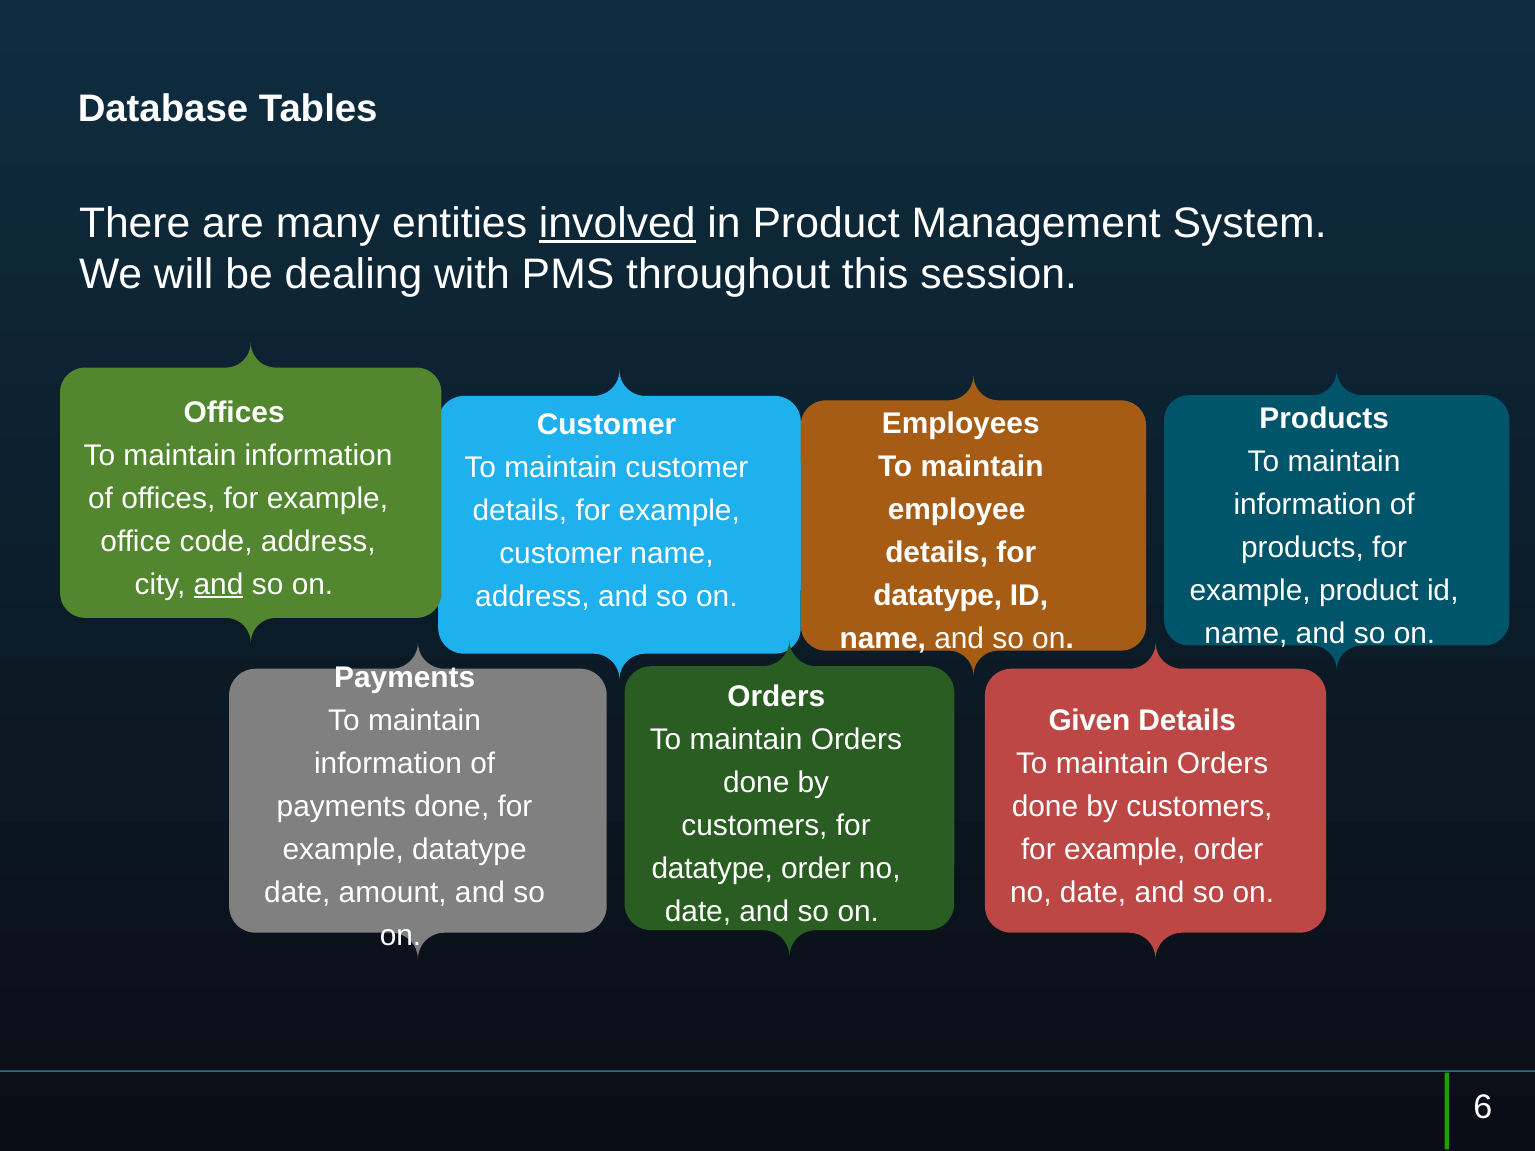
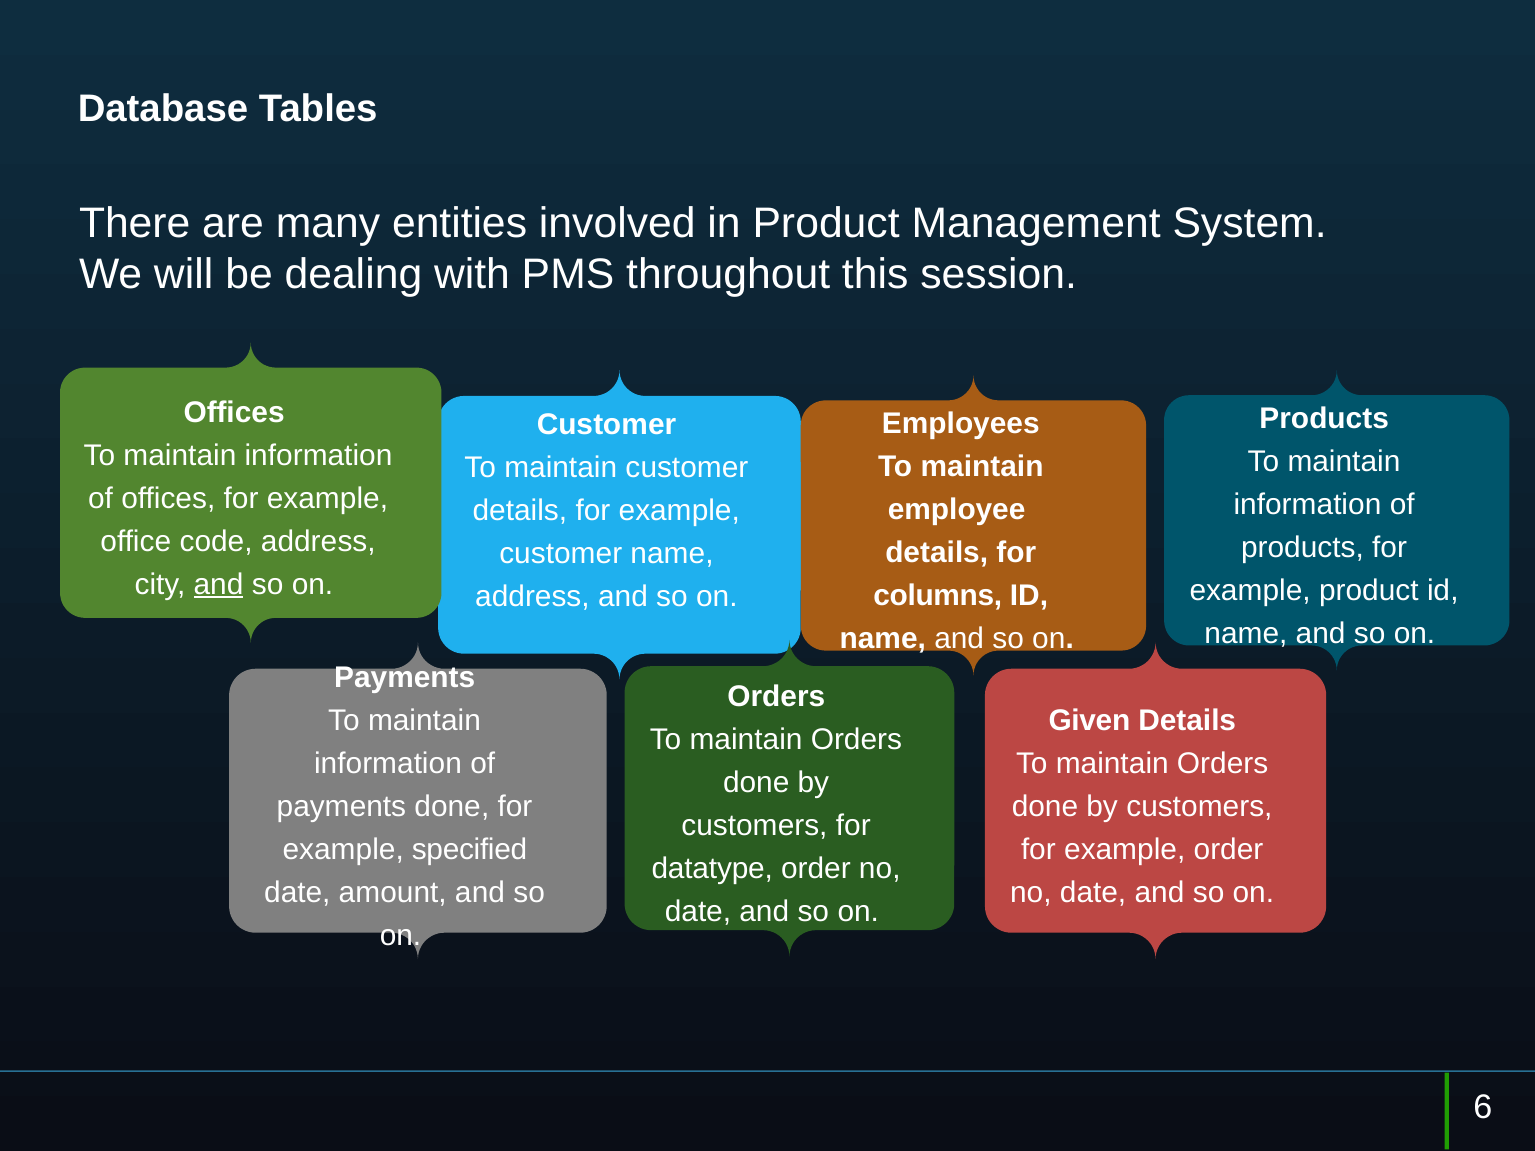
involved underline: present -> none
datatype at (938, 596): datatype -> columns
example datatype: datatype -> specified
